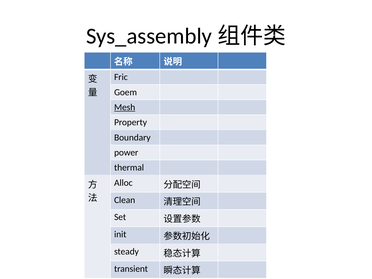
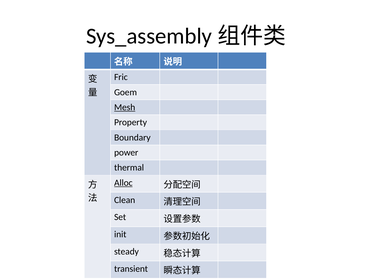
Alloc underline: none -> present
